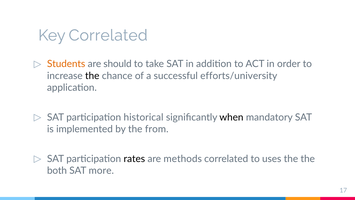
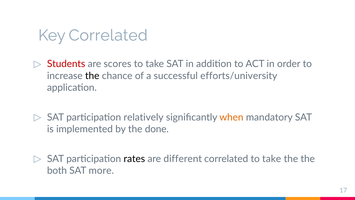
Students colour: orange -> red
should: should -> scores
historical: historical -> relatively
when colour: black -> orange
from: from -> done
methods: methods -> different
correlated to uses: uses -> take
